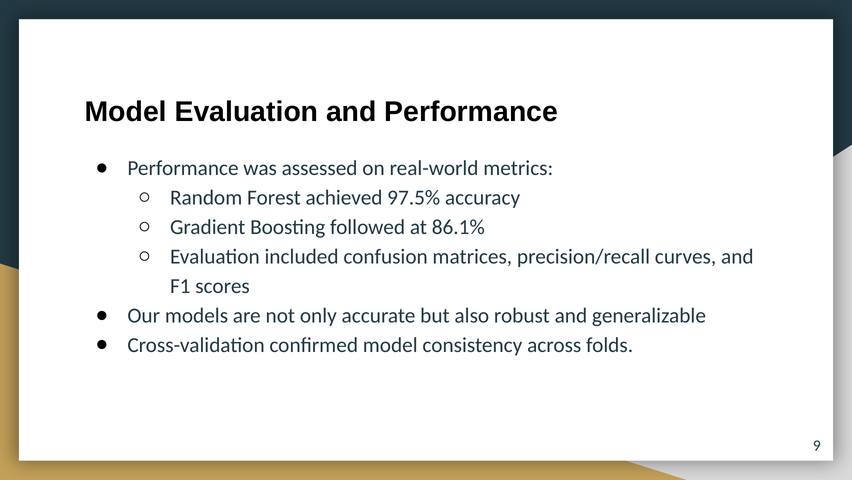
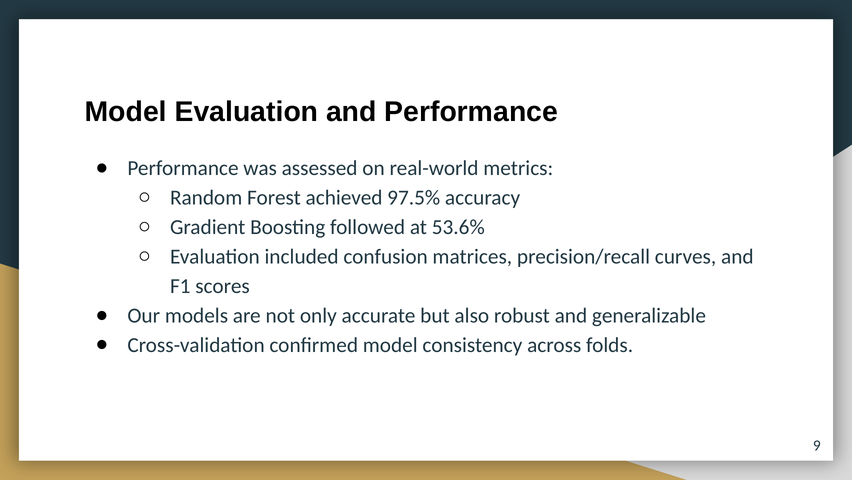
86.1%: 86.1% -> 53.6%
